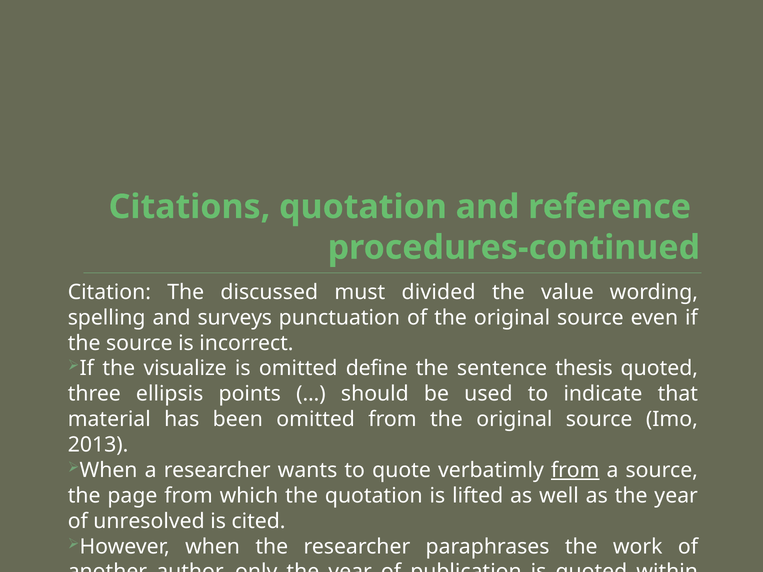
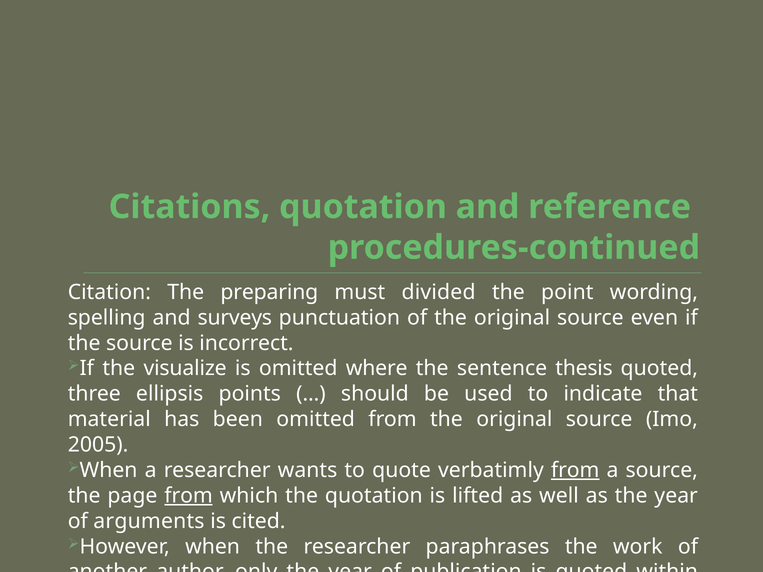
discussed: discussed -> preparing
value: value -> point
define: define -> where
2013: 2013 -> 2005
from at (189, 496) underline: none -> present
unresolved: unresolved -> arguments
